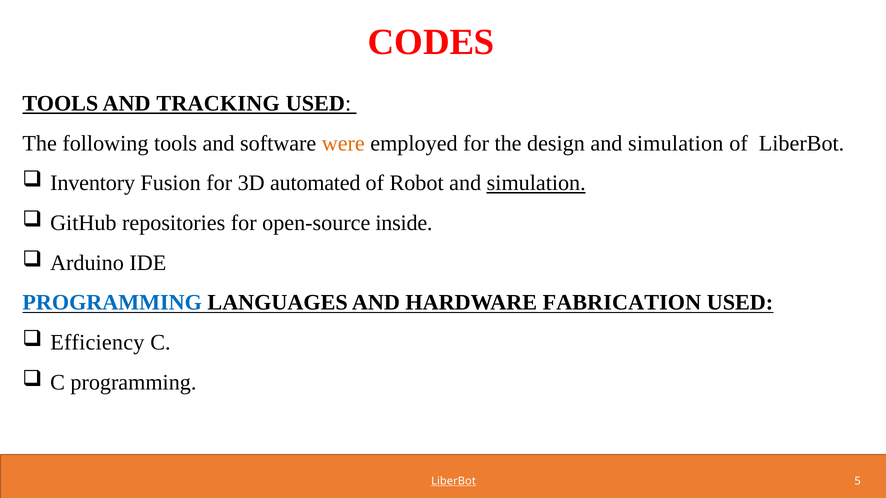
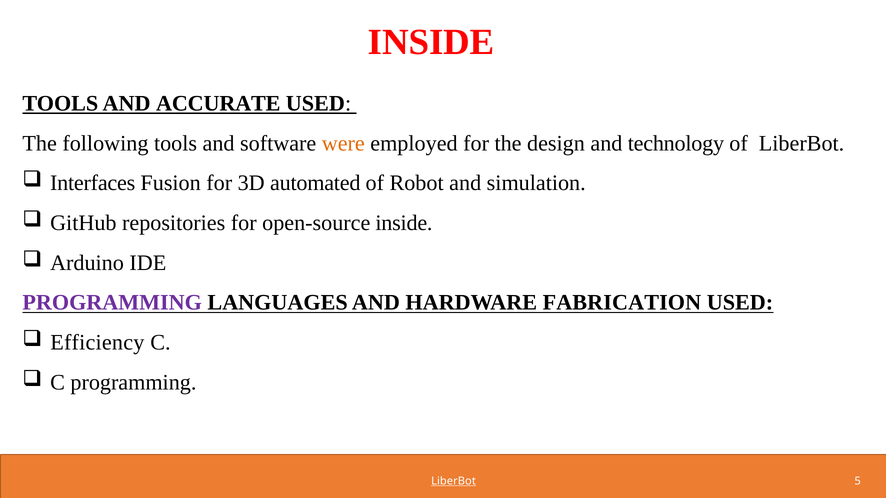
CODES at (431, 42): CODES -> INSIDE
TRACKING: TRACKING -> ACCURATE
design and simulation: simulation -> technology
Inventory: Inventory -> Interfaces
simulation at (536, 183) underline: present -> none
PROGRAMMING at (112, 303) colour: blue -> purple
